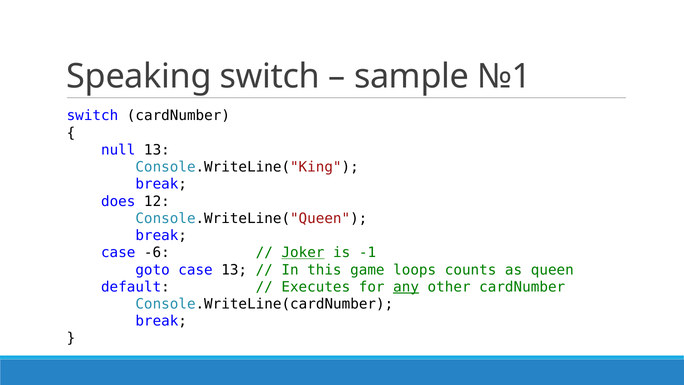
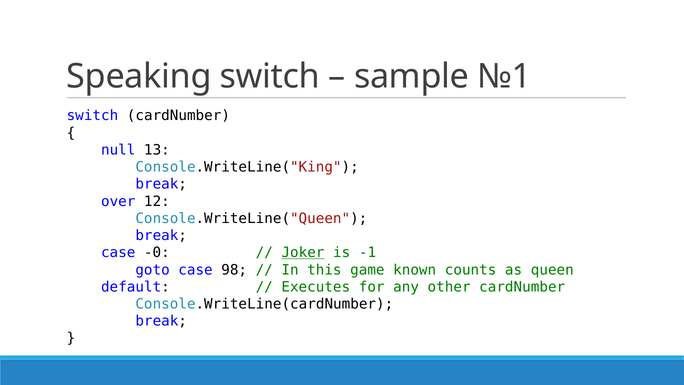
does: does -> over
-6: -6 -> -0
case 13: 13 -> 98
loops: loops -> known
any underline: present -> none
